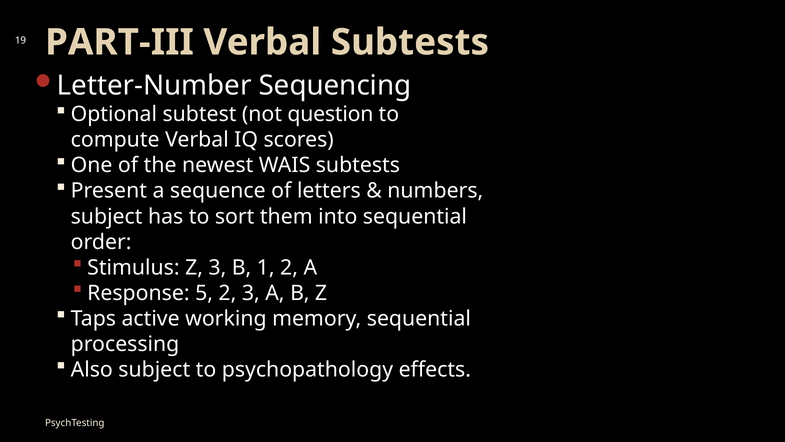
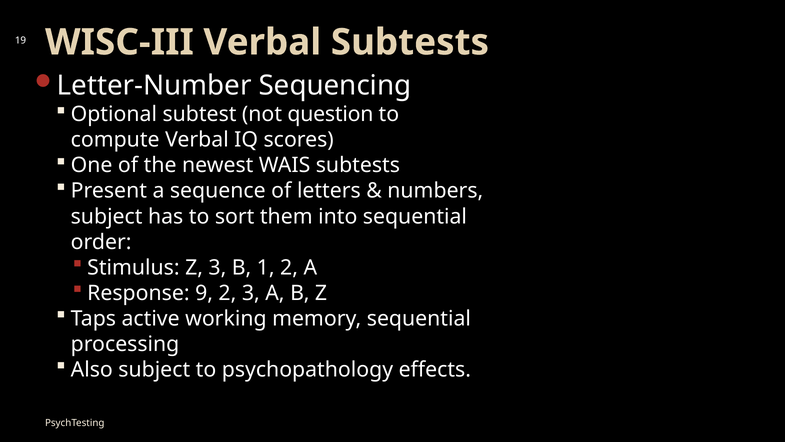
PART-III: PART-III -> WISC-III
5: 5 -> 9
